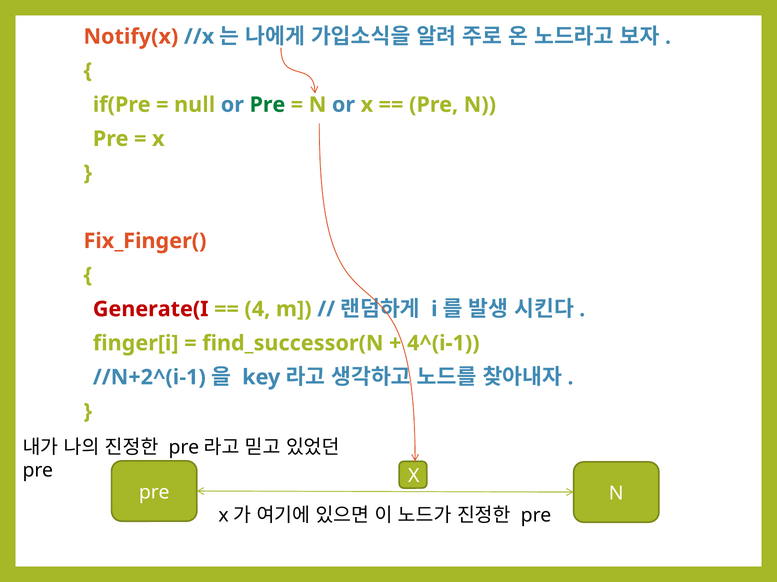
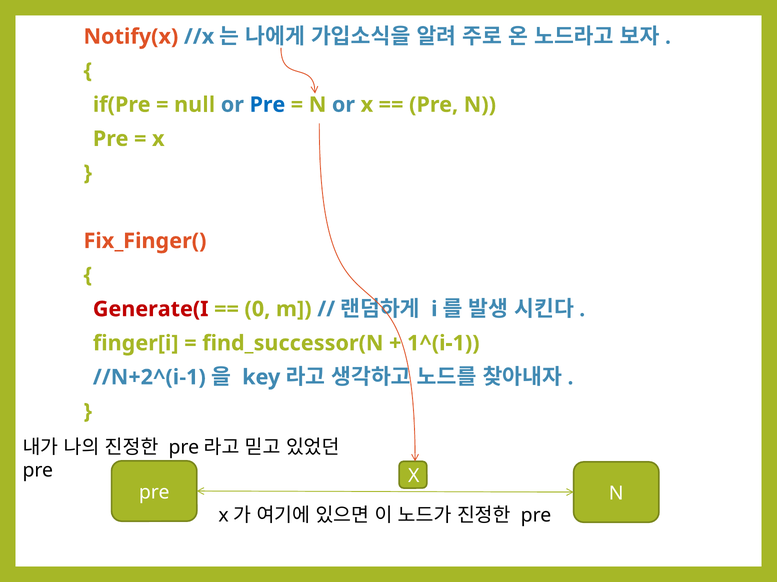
Pre at (267, 105) colour: green -> blue
4: 4 -> 0
4^(i-1: 4^(i-1 -> 1^(i-1
